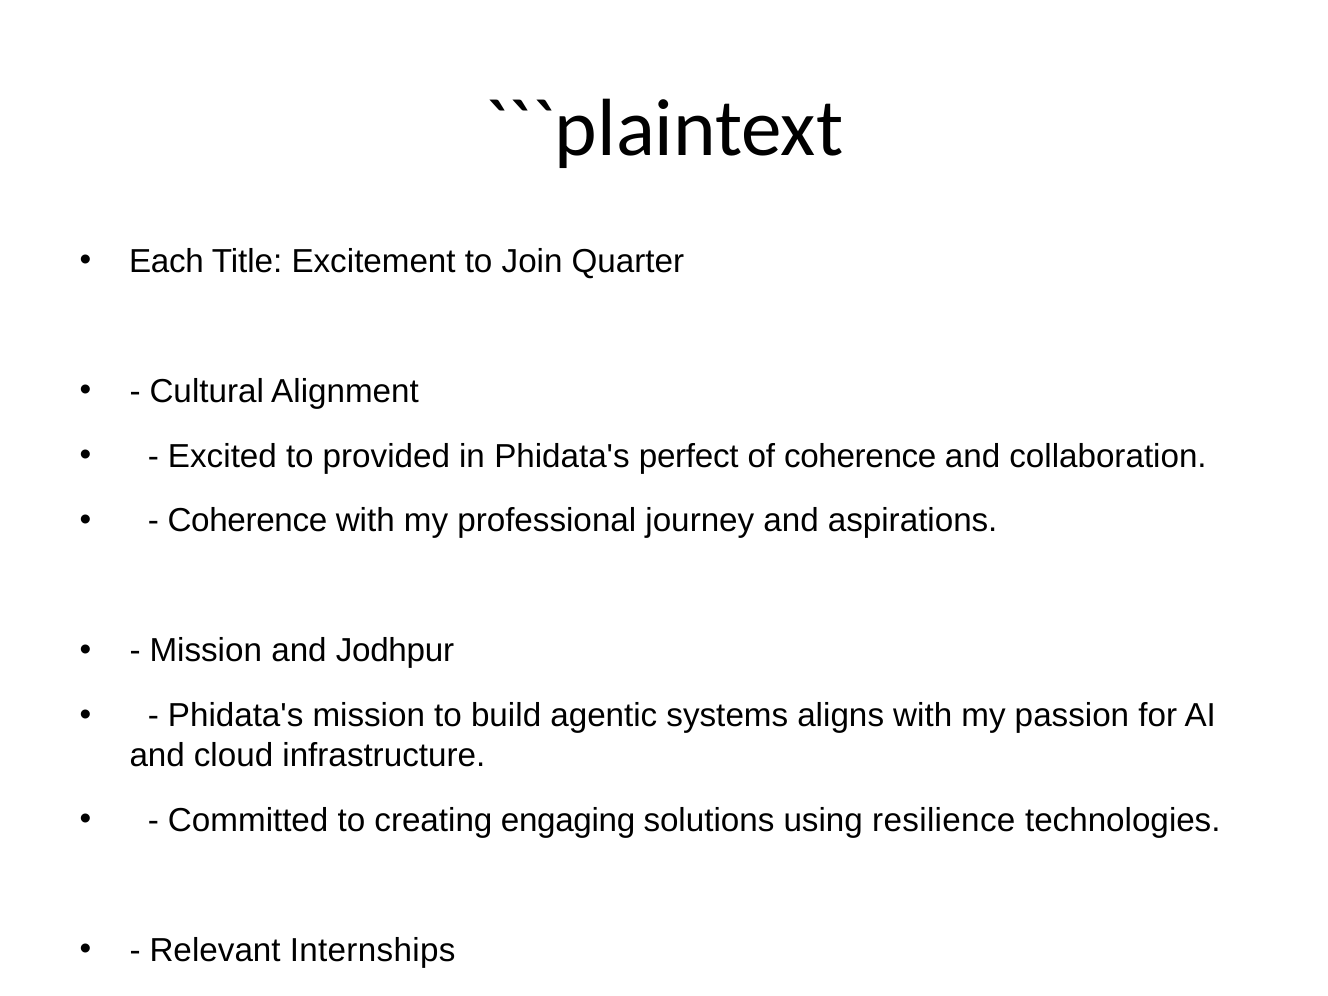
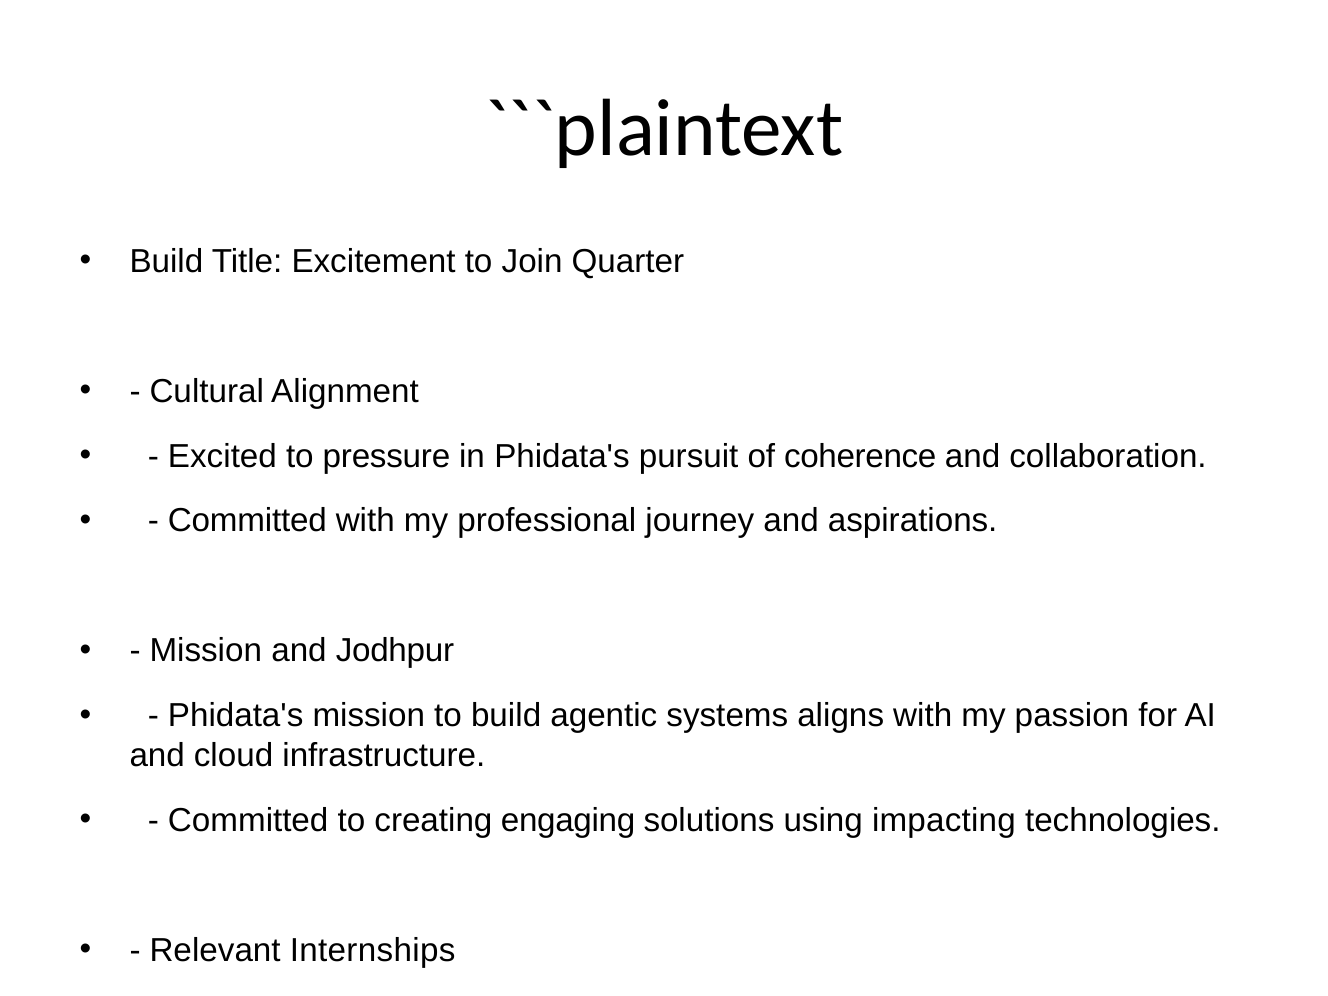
Each at (167, 261): Each -> Build
to provided: provided -> pressure
perfect: perfect -> pursuit
Coherence at (247, 521): Coherence -> Committed
using resilience: resilience -> impacting
